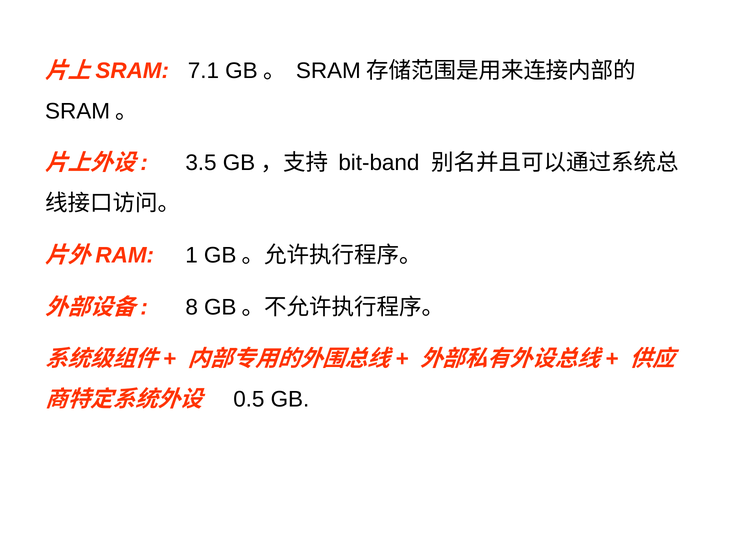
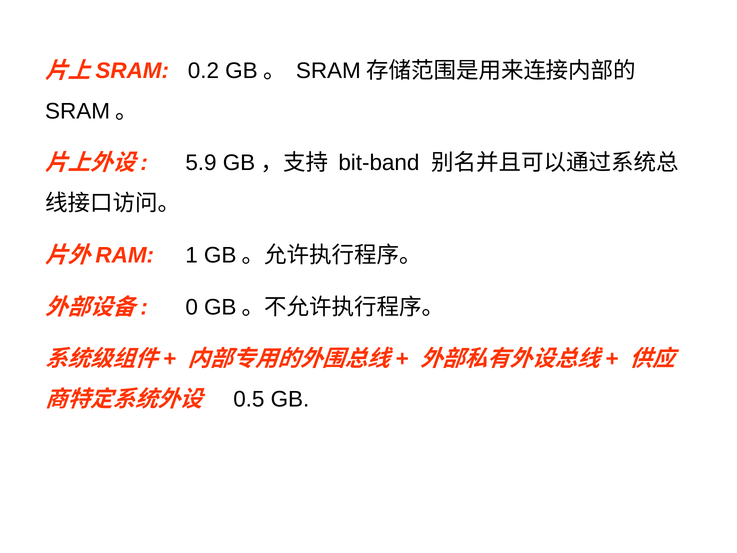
7.1: 7.1 -> 0.2
3.5: 3.5 -> 5.9
8: 8 -> 0
